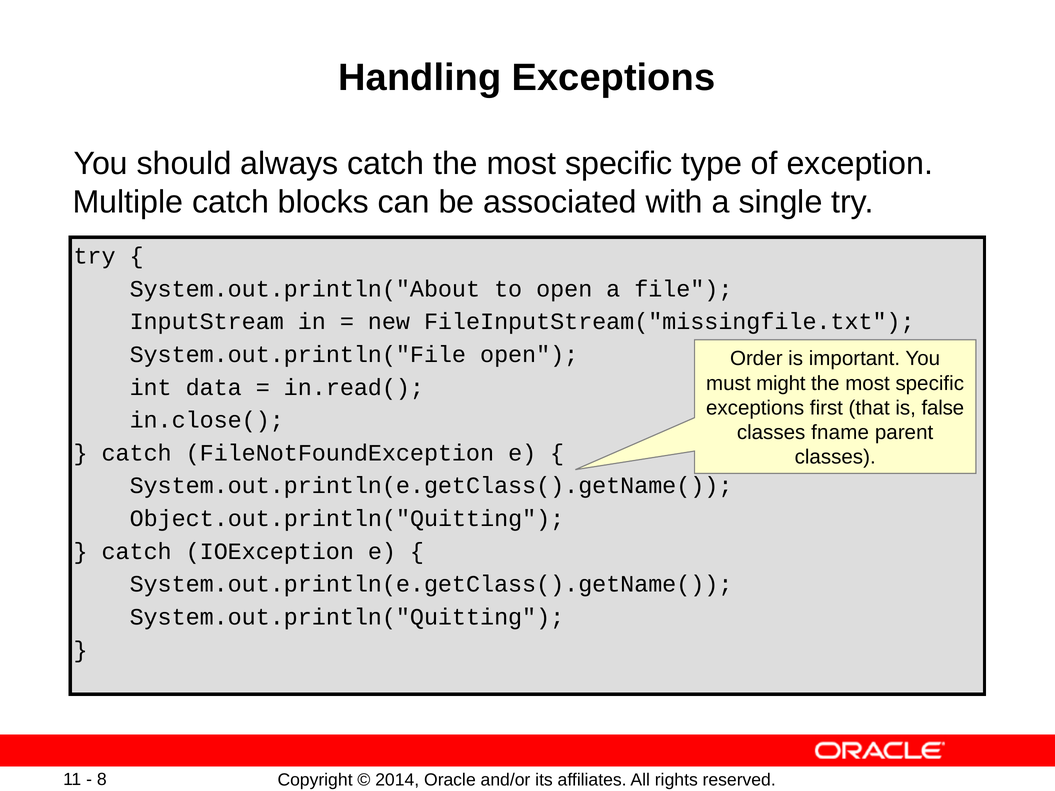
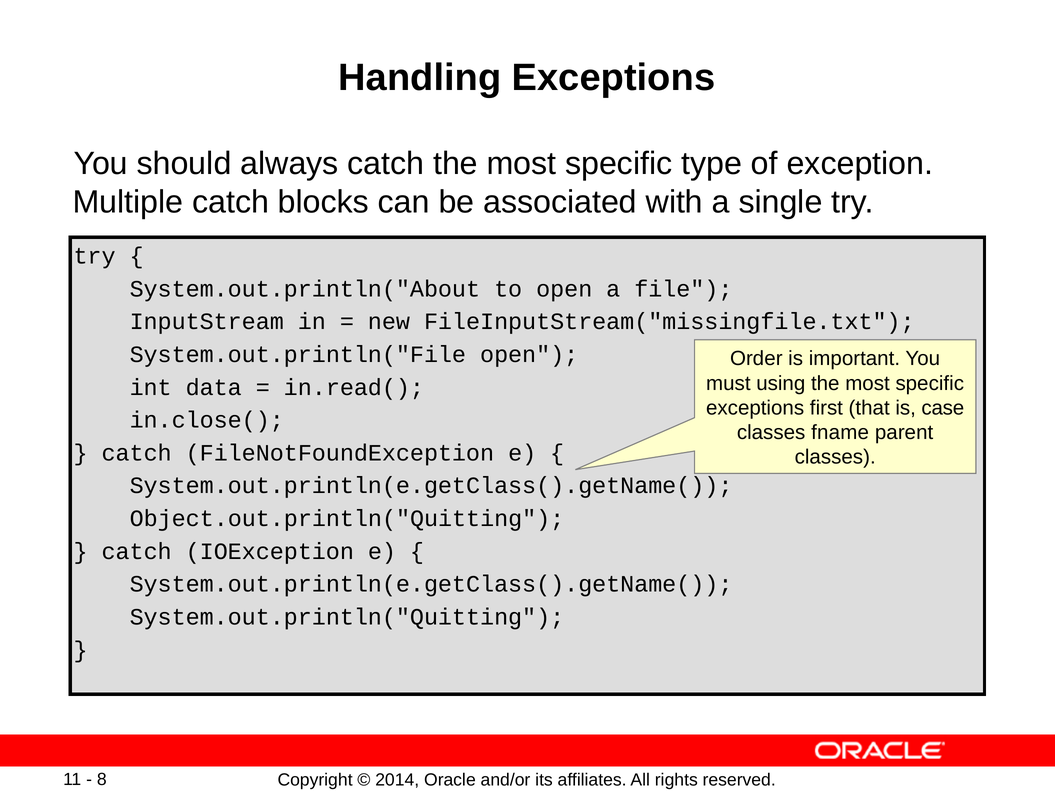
might: might -> using
false: false -> case
